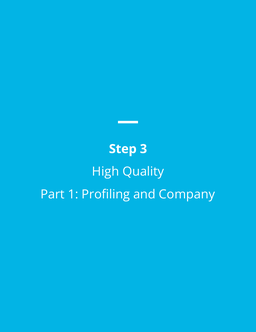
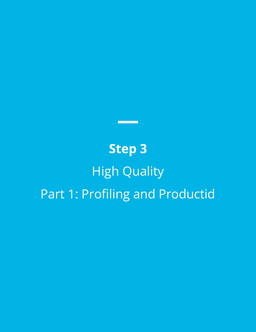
Company: Company -> Productid
